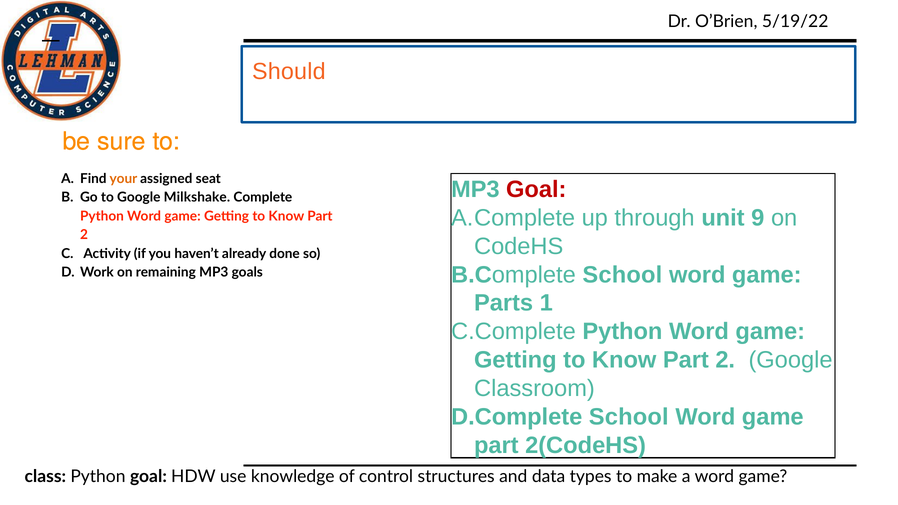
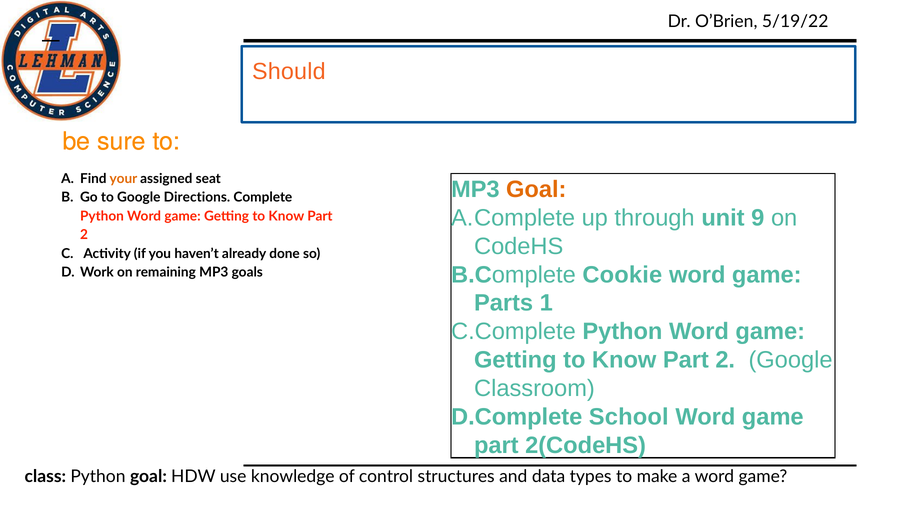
Goal at (536, 190) colour: red -> orange
Milkshake: Milkshake -> Directions
School at (622, 275): School -> Cookie
